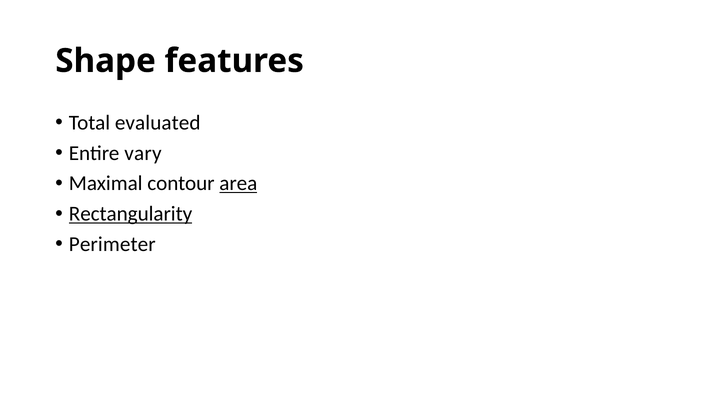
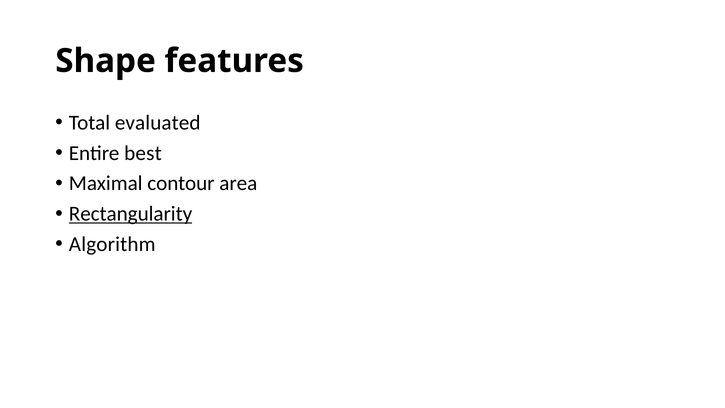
vary: vary -> best
area underline: present -> none
Perimeter: Perimeter -> Algorithm
